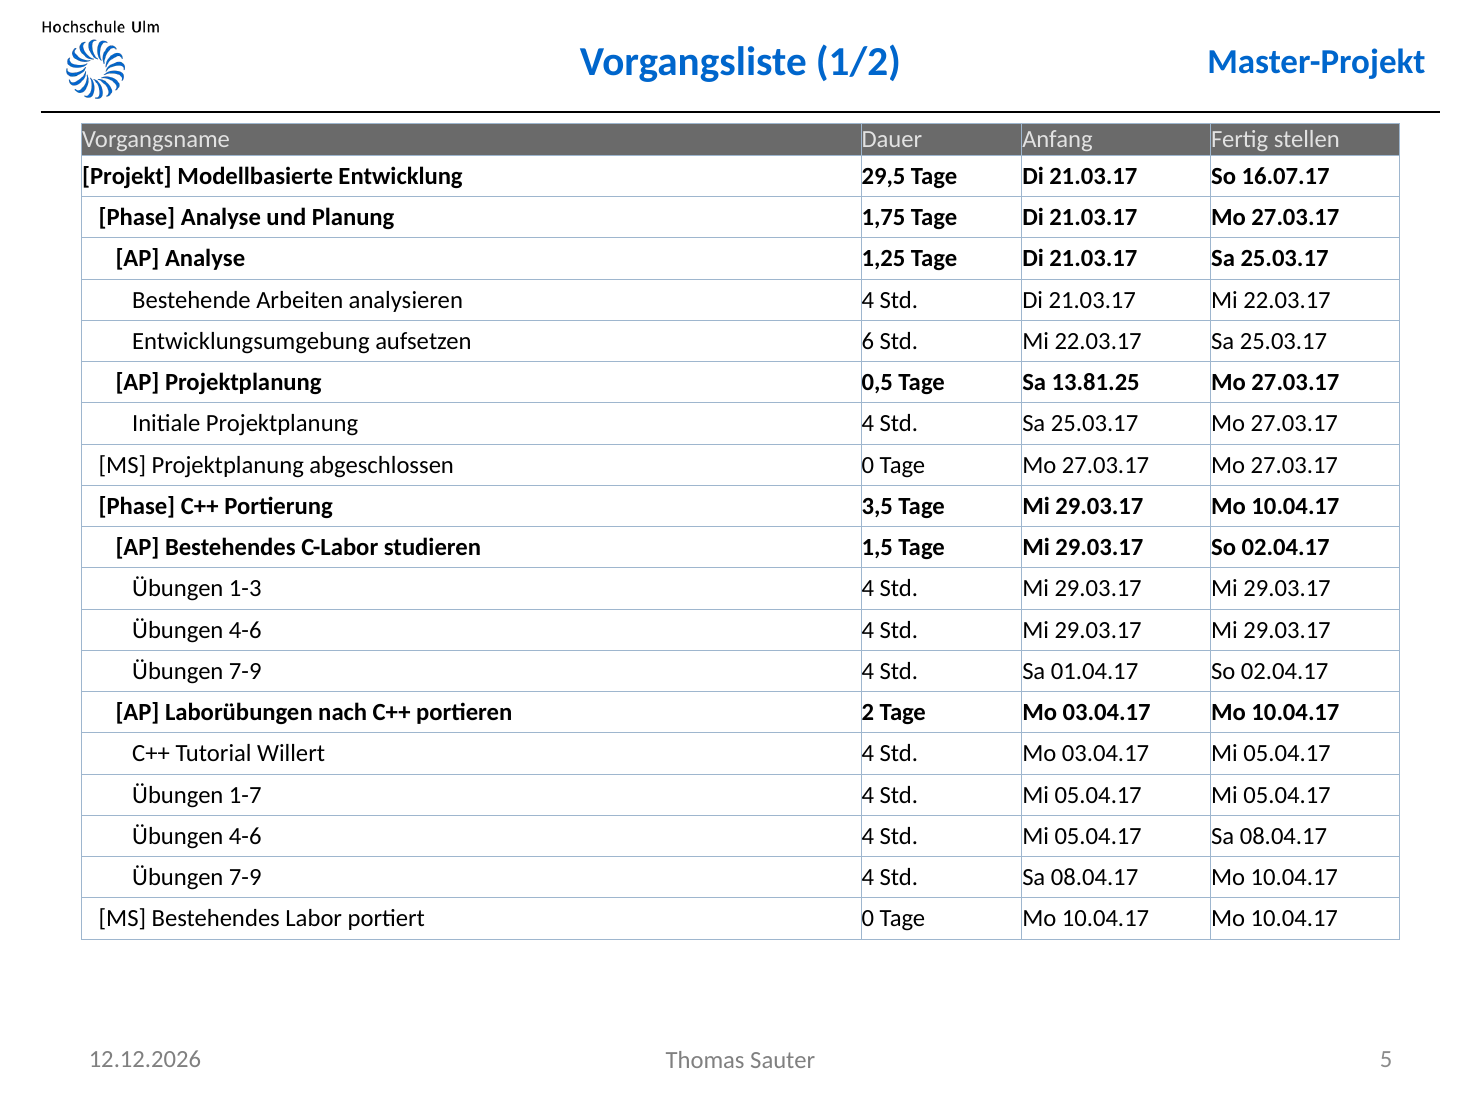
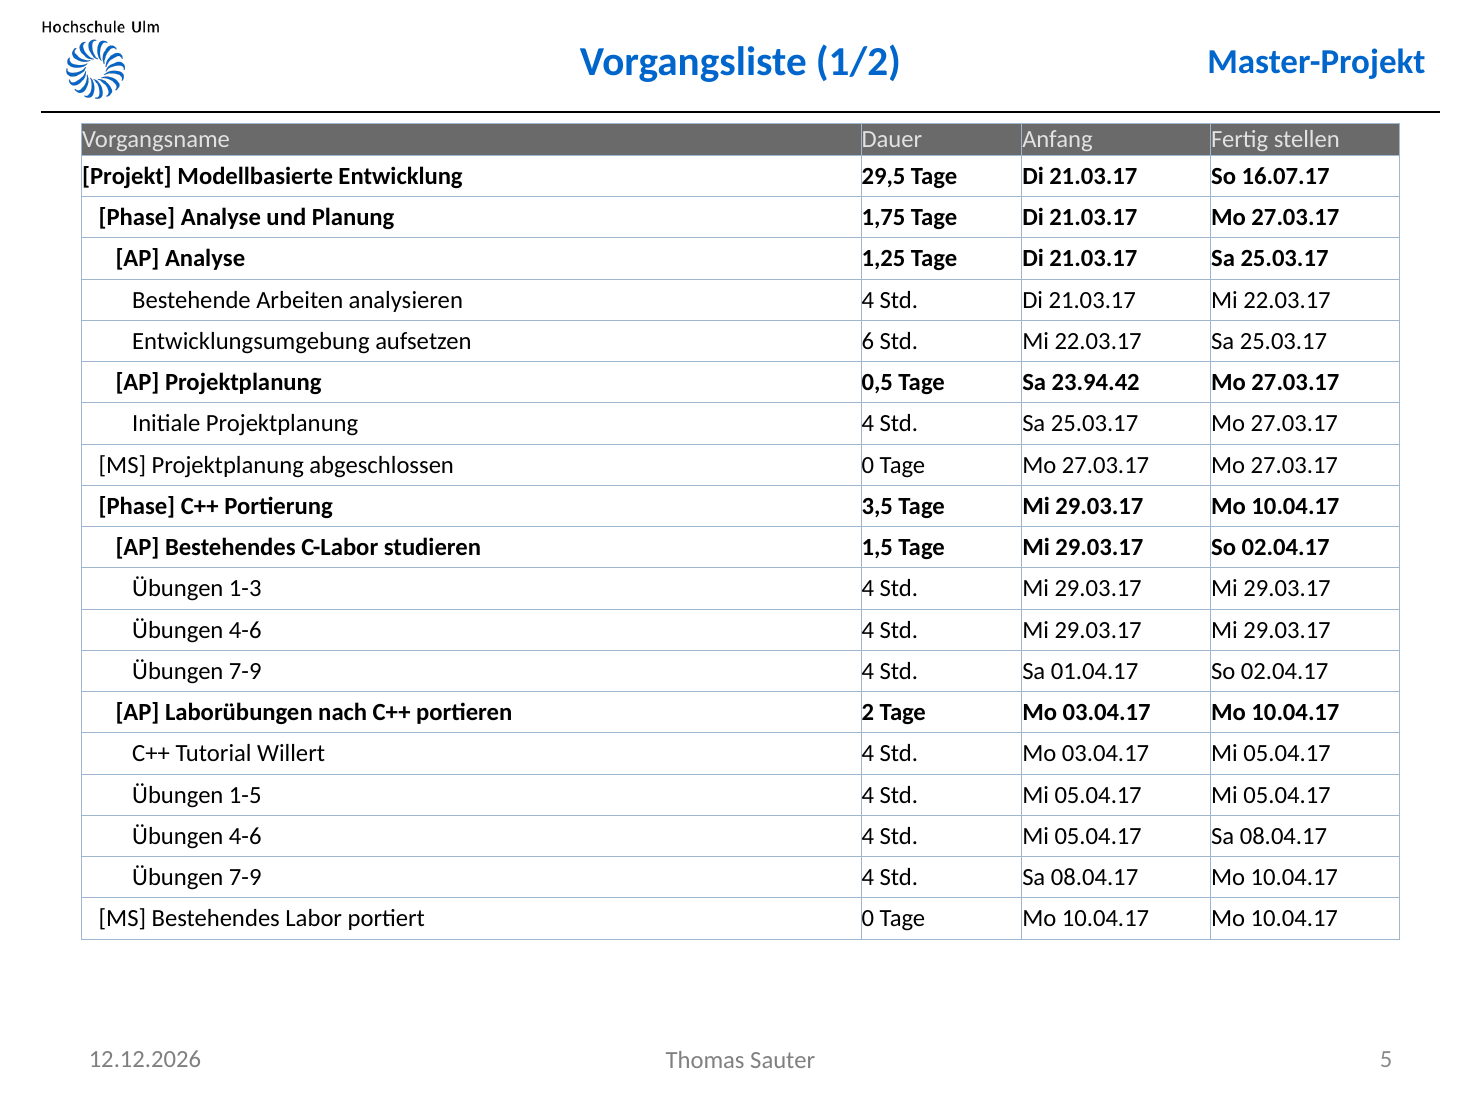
13.81.25: 13.81.25 -> 23.94.42
1-7: 1-7 -> 1-5
